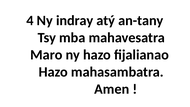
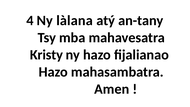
indray: indray -> làlana
Maro: Maro -> Kristy
